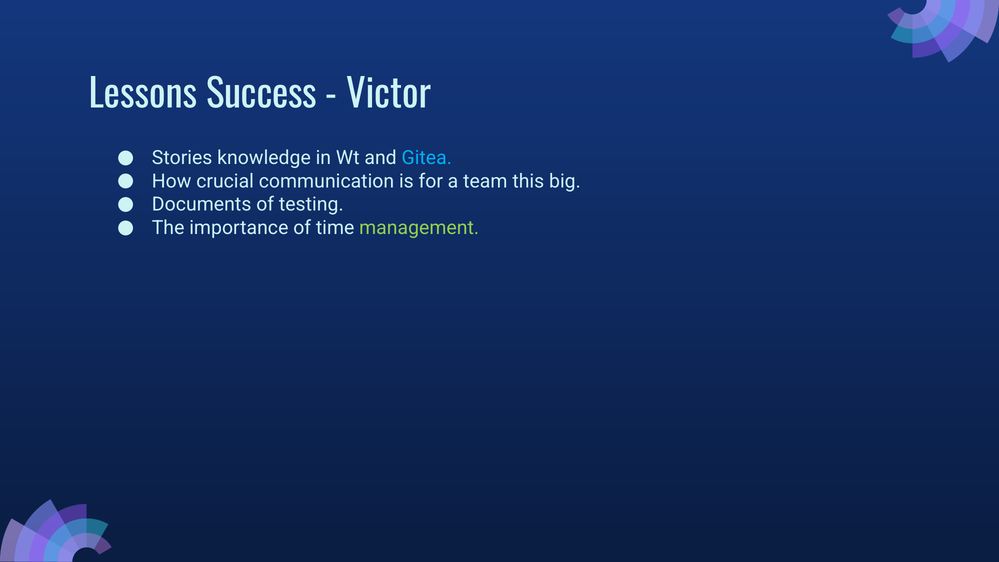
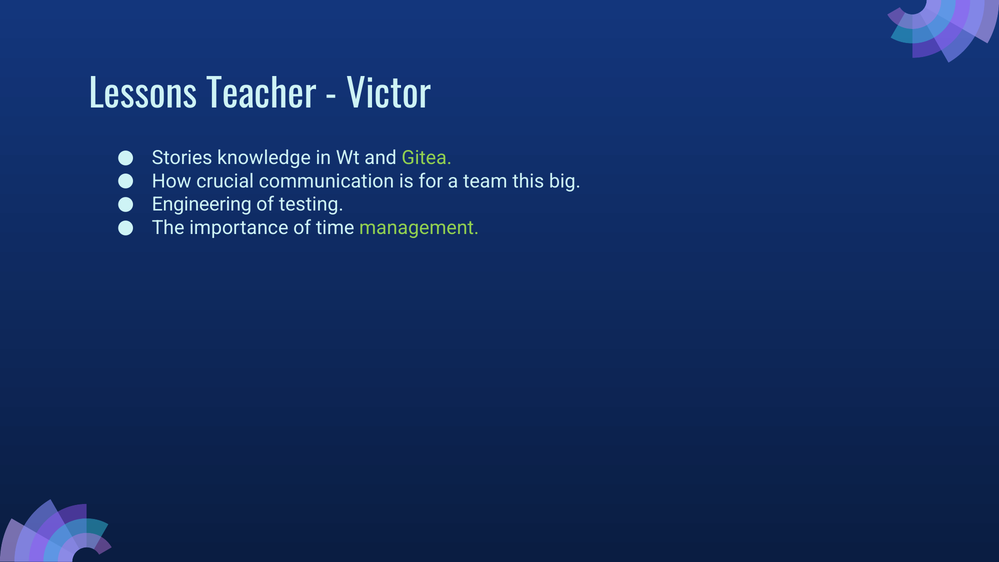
Success: Success -> Teacher
Gitea colour: light blue -> light green
Documents: Documents -> Engineering
